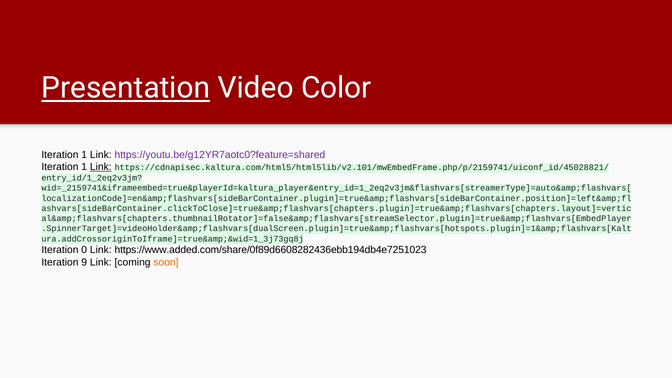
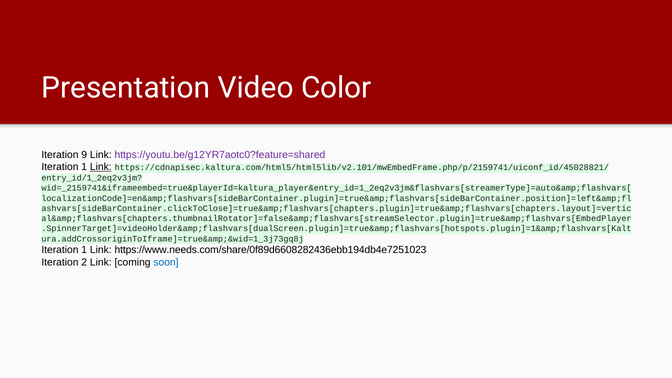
Presentation underline: present -> none
1 at (84, 155): 1 -> 9
0 at (84, 250): 0 -> 1
https://www.added.com/share/0f89d6608282436ebb194db4e7251023: https://www.added.com/share/0f89d6608282436ebb194db4e7251023 -> https://www.needs.com/share/0f89d6608282436ebb194db4e7251023
9: 9 -> 2
soon colour: orange -> blue
